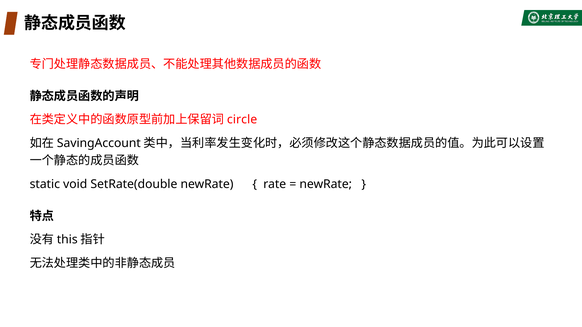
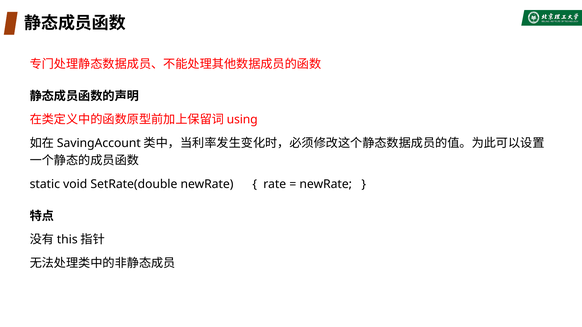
circle: circle -> using
